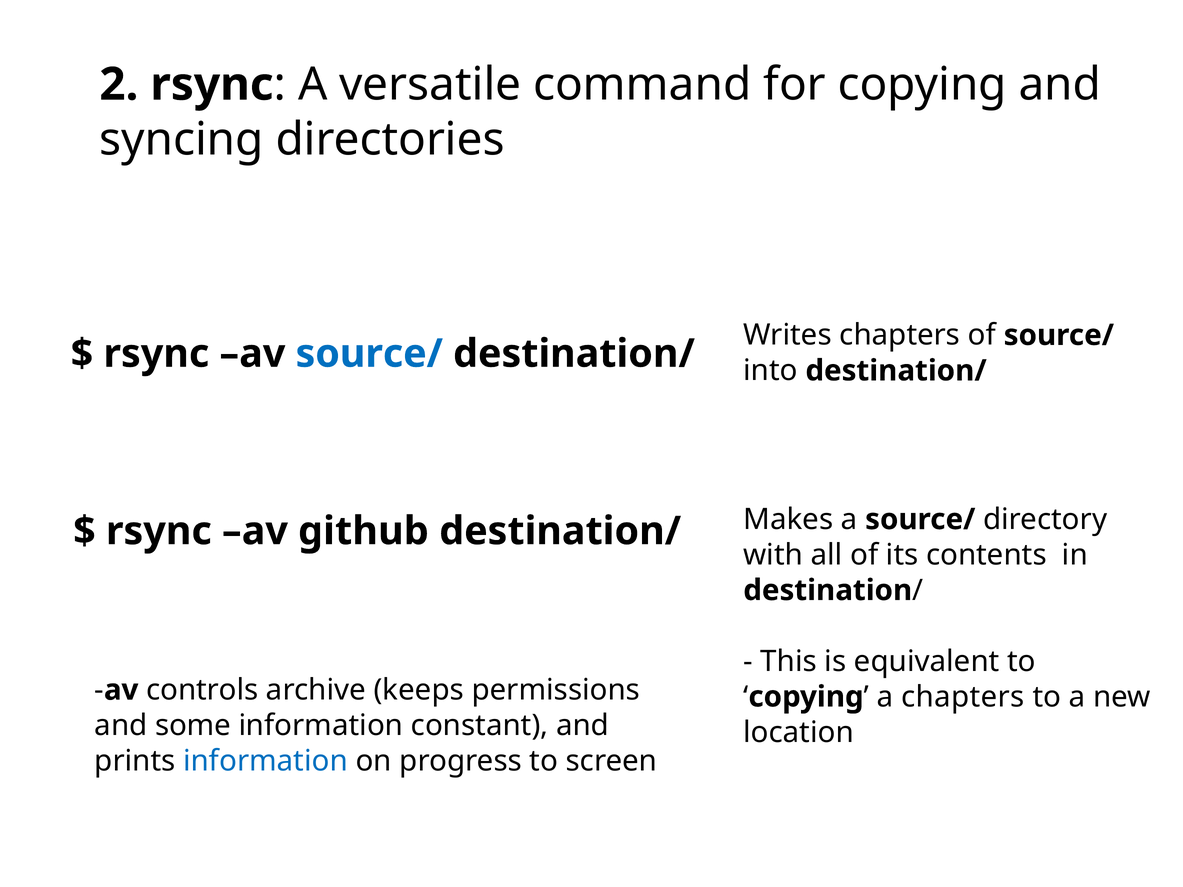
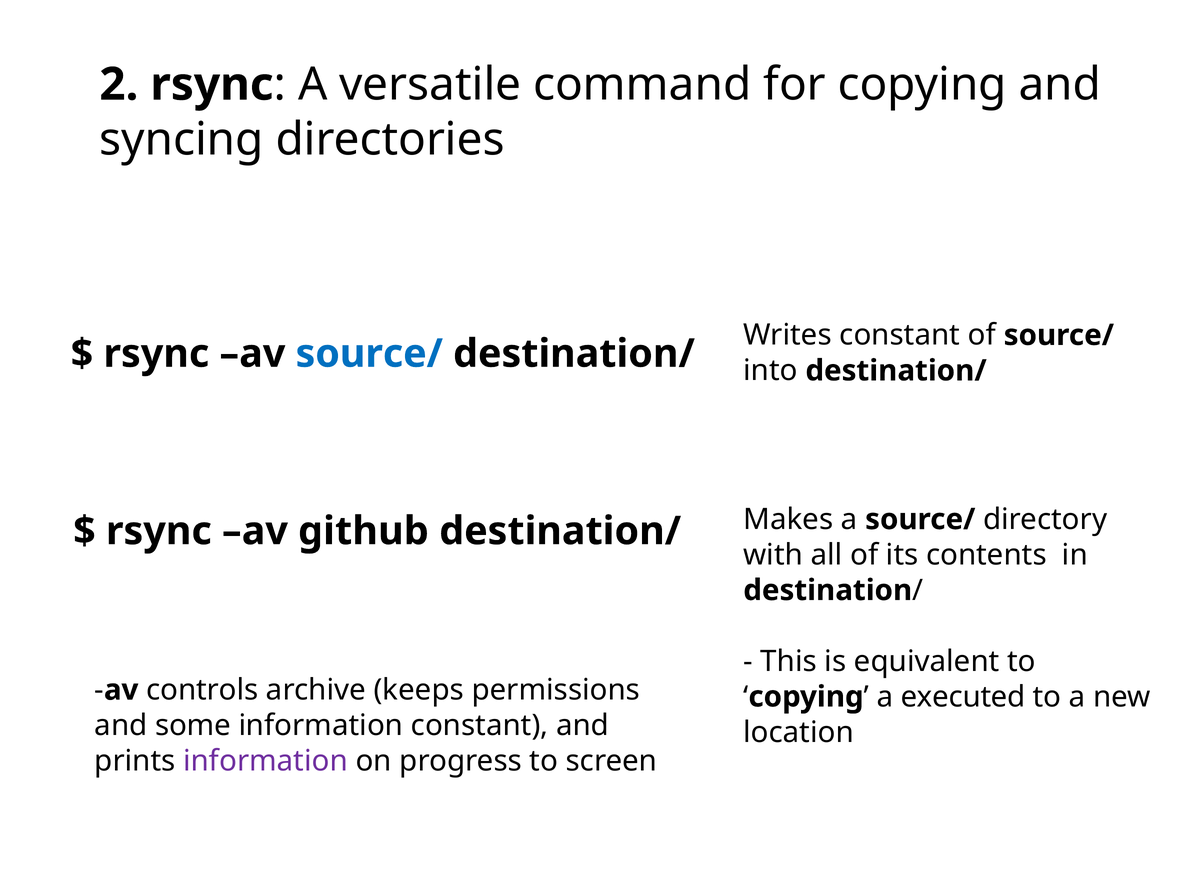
Writes chapters: chapters -> constant
a chapters: chapters -> executed
information at (266, 761) colour: blue -> purple
